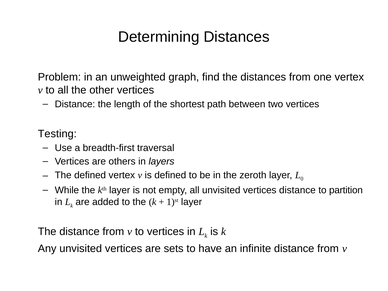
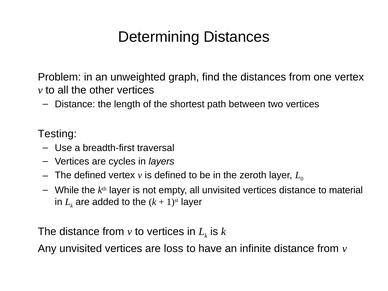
others: others -> cycles
partition: partition -> material
sets: sets -> loss
